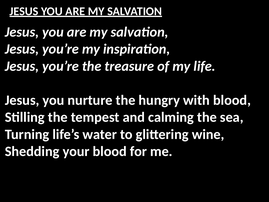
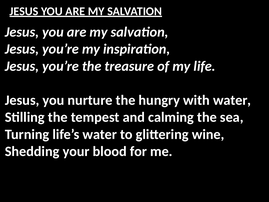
with blood: blood -> water
